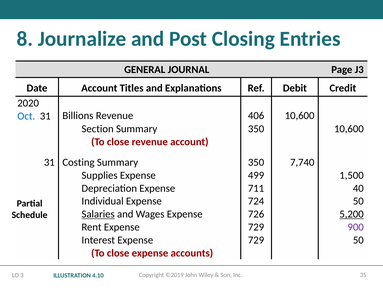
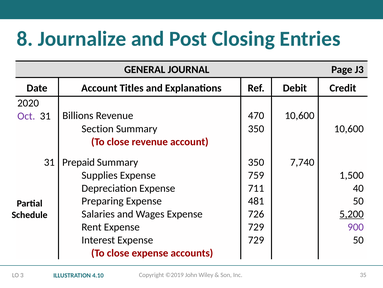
Oct colour: blue -> purple
406: 406 -> 470
Costing: Costing -> Prepaid
499: 499 -> 759
Individual: Individual -> Preparing
724: 724 -> 481
Salaries underline: present -> none
